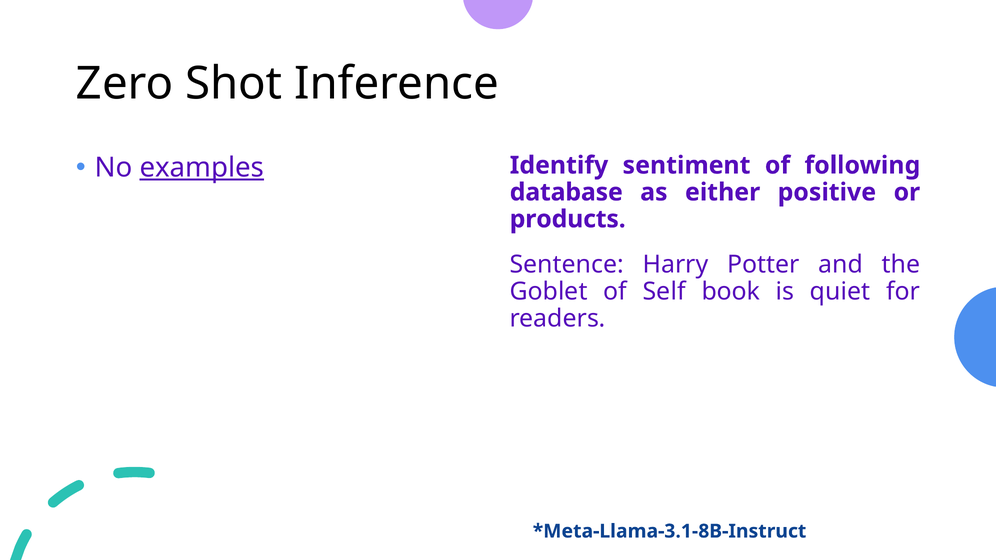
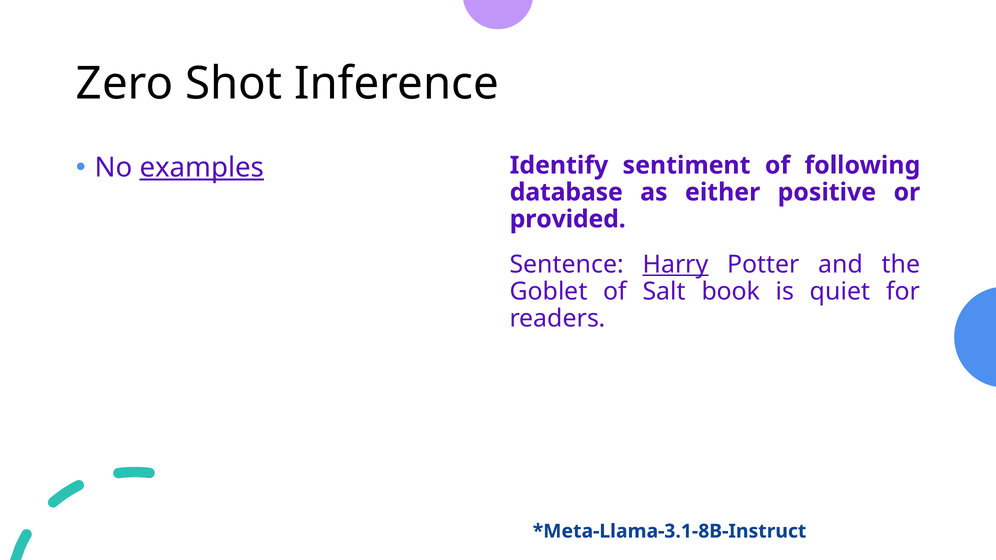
products: products -> provided
Harry underline: none -> present
Self: Self -> Salt
